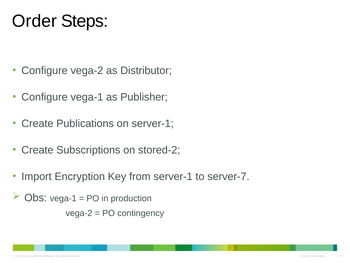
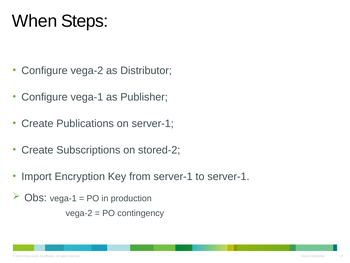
Order: Order -> When
to server-7: server-7 -> server-1
